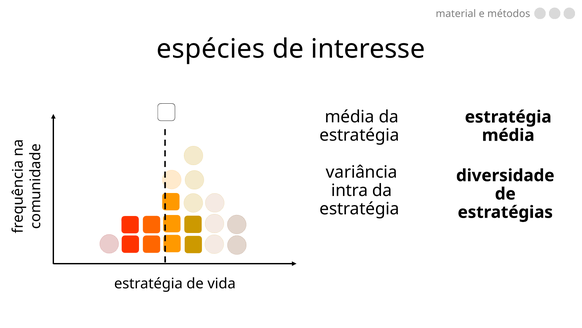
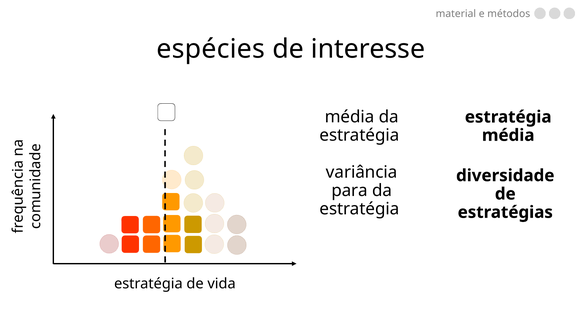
intra: intra -> para
